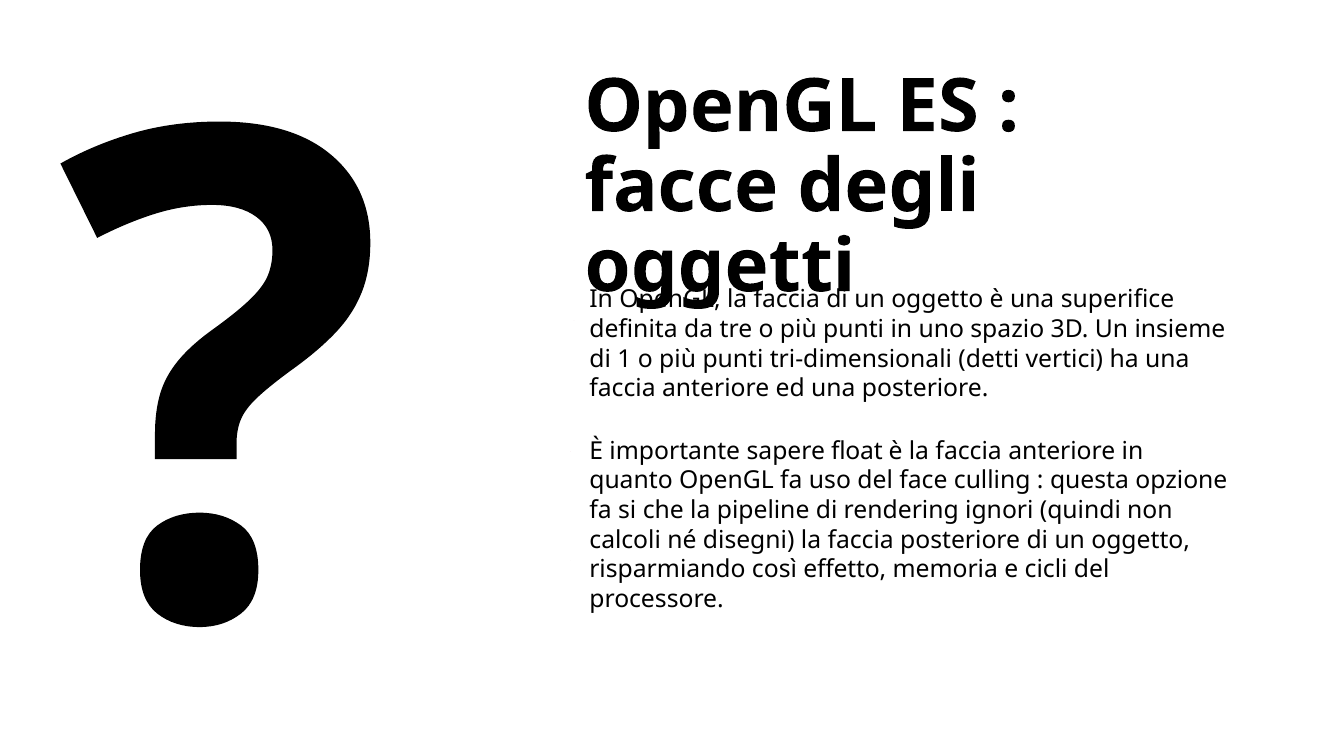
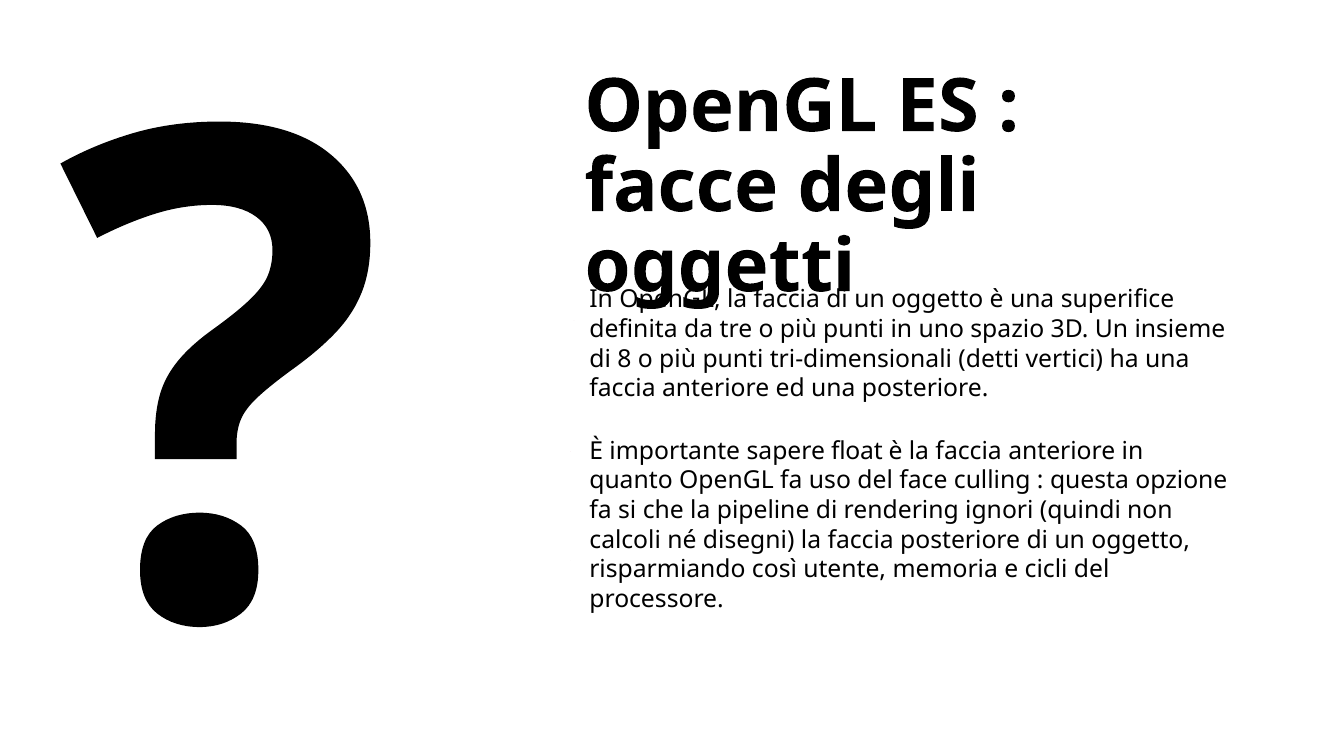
1: 1 -> 8
effetto: effetto -> utente
